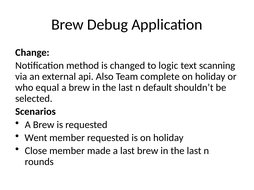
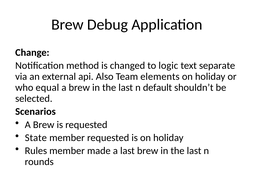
scanning: scanning -> separate
complete: complete -> elements
Went: Went -> State
Close: Close -> Rules
